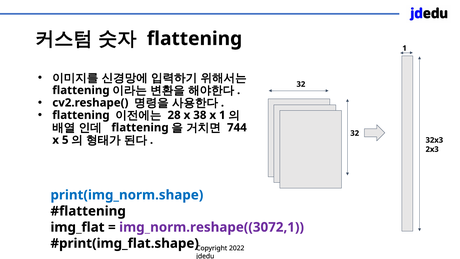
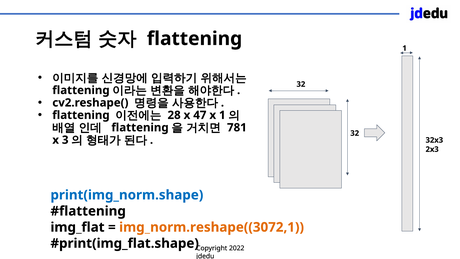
38: 38 -> 47
744: 744 -> 781
5: 5 -> 3
img_norm.reshape((3072,1 colour: purple -> orange
